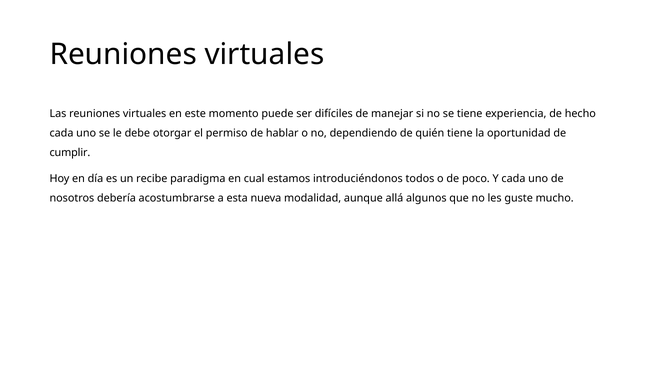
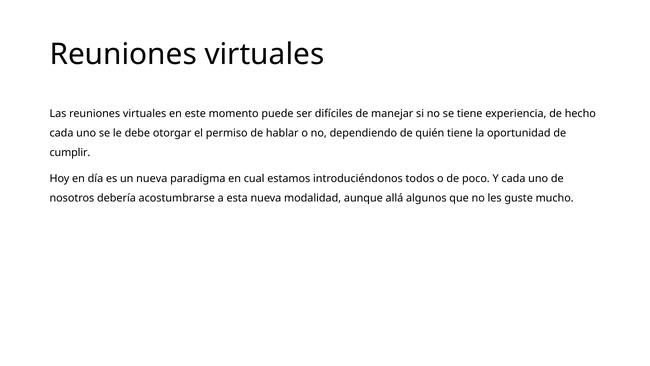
un recibe: recibe -> nueva
